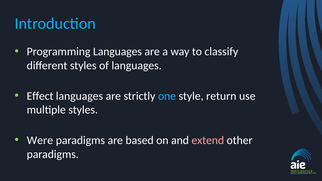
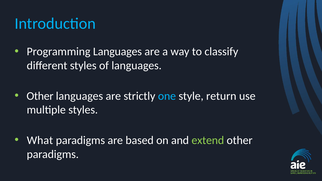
Effect at (40, 96): Effect -> Other
Were: Were -> What
extend colour: pink -> light green
